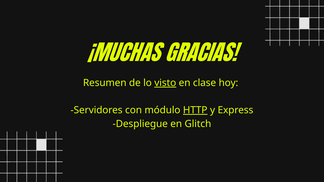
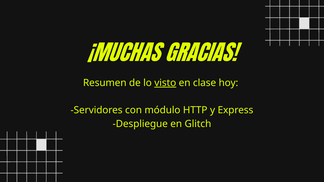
HTTP underline: present -> none
